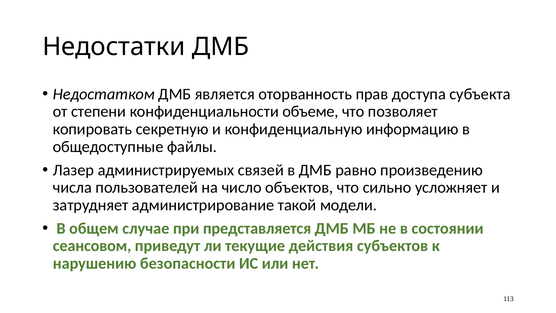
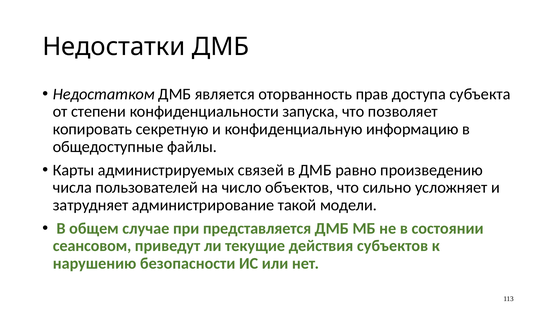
объеме: объеме -> запуска
Лазер: Лазер -> Карты
